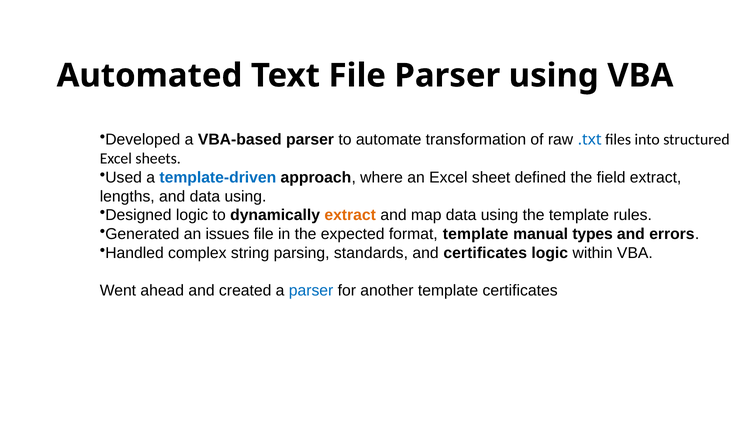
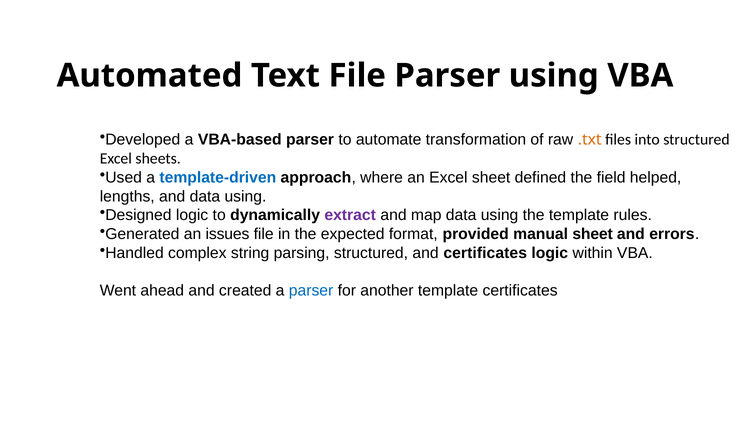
.txt colour: blue -> orange
field extract: extract -> helped
extract at (350, 215) colour: orange -> purple
format template: template -> provided
manual types: types -> sheet
parsing standards: standards -> structured
